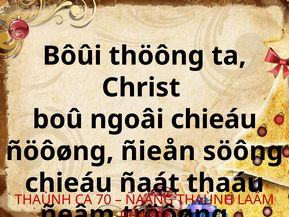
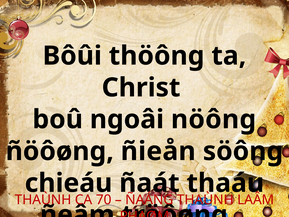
ngoâi chieáu: chieáu -> nöông
